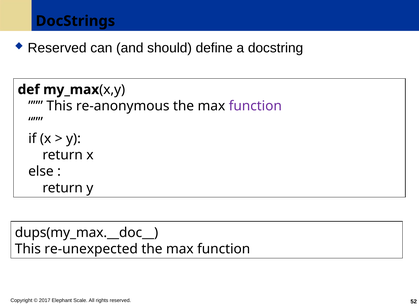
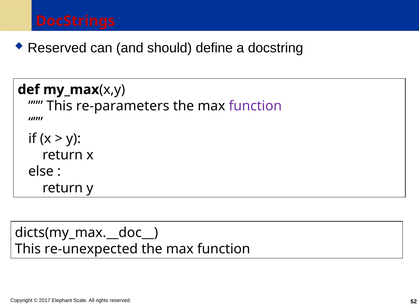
DocStrings colour: black -> red
re-anonymous: re-anonymous -> re-parameters
dups(my_max.__doc__: dups(my_max.__doc__ -> dicts(my_max.__doc__
